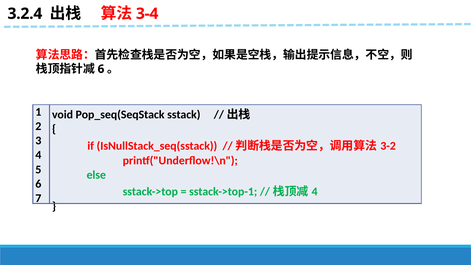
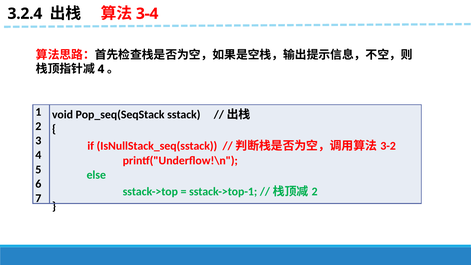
6 at (101, 69): 6 -> 4
4 at (315, 192): 4 -> 2
